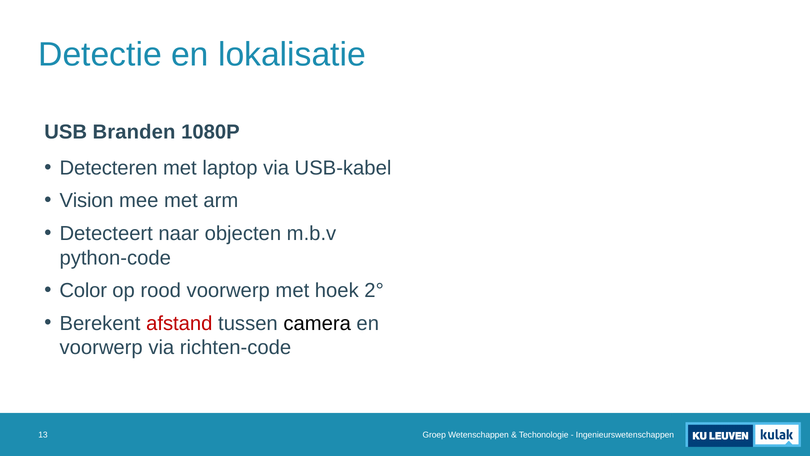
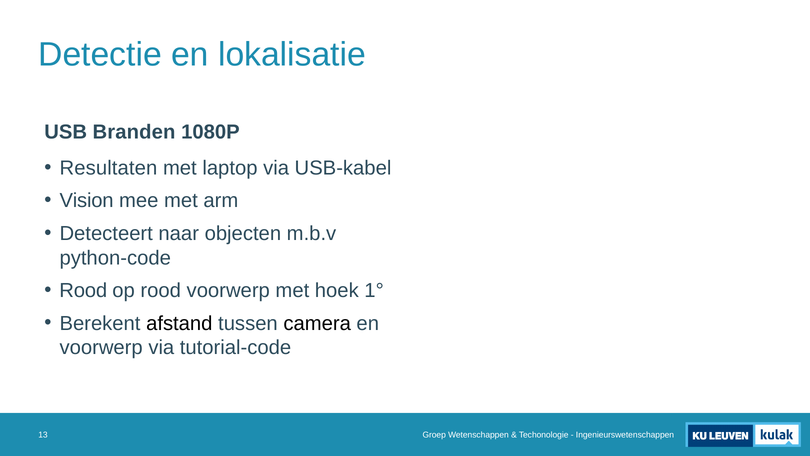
Detecteren: Detecteren -> Resultaten
Color at (83, 290): Color -> Rood
2°: 2° -> 1°
afstand colour: red -> black
richten-code: richten-code -> tutorial-code
